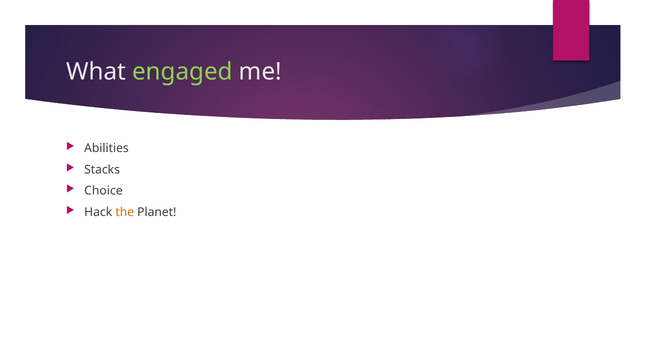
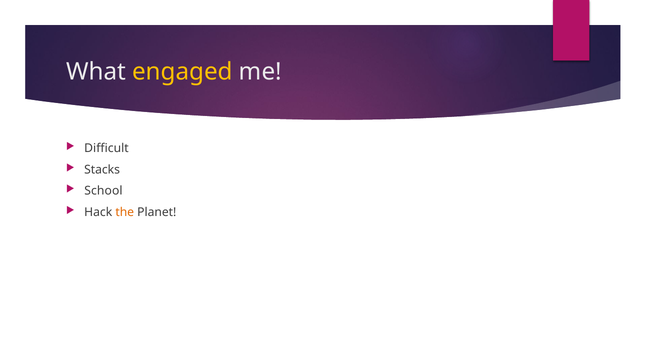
engaged colour: light green -> yellow
Abilities: Abilities -> Difficult
Choice: Choice -> School
